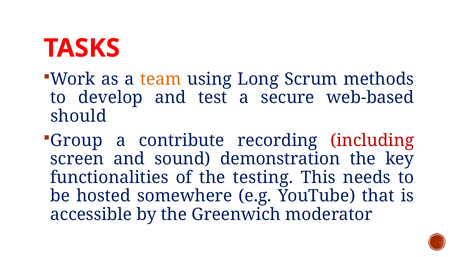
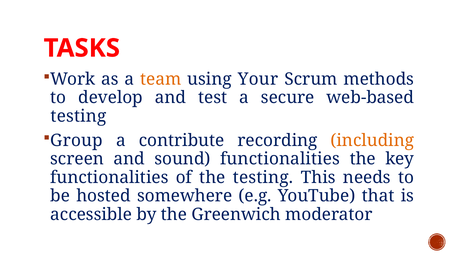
Long: Long -> Your
should at (78, 116): should -> testing
including colour: red -> orange
sound demonstration: demonstration -> functionalities
